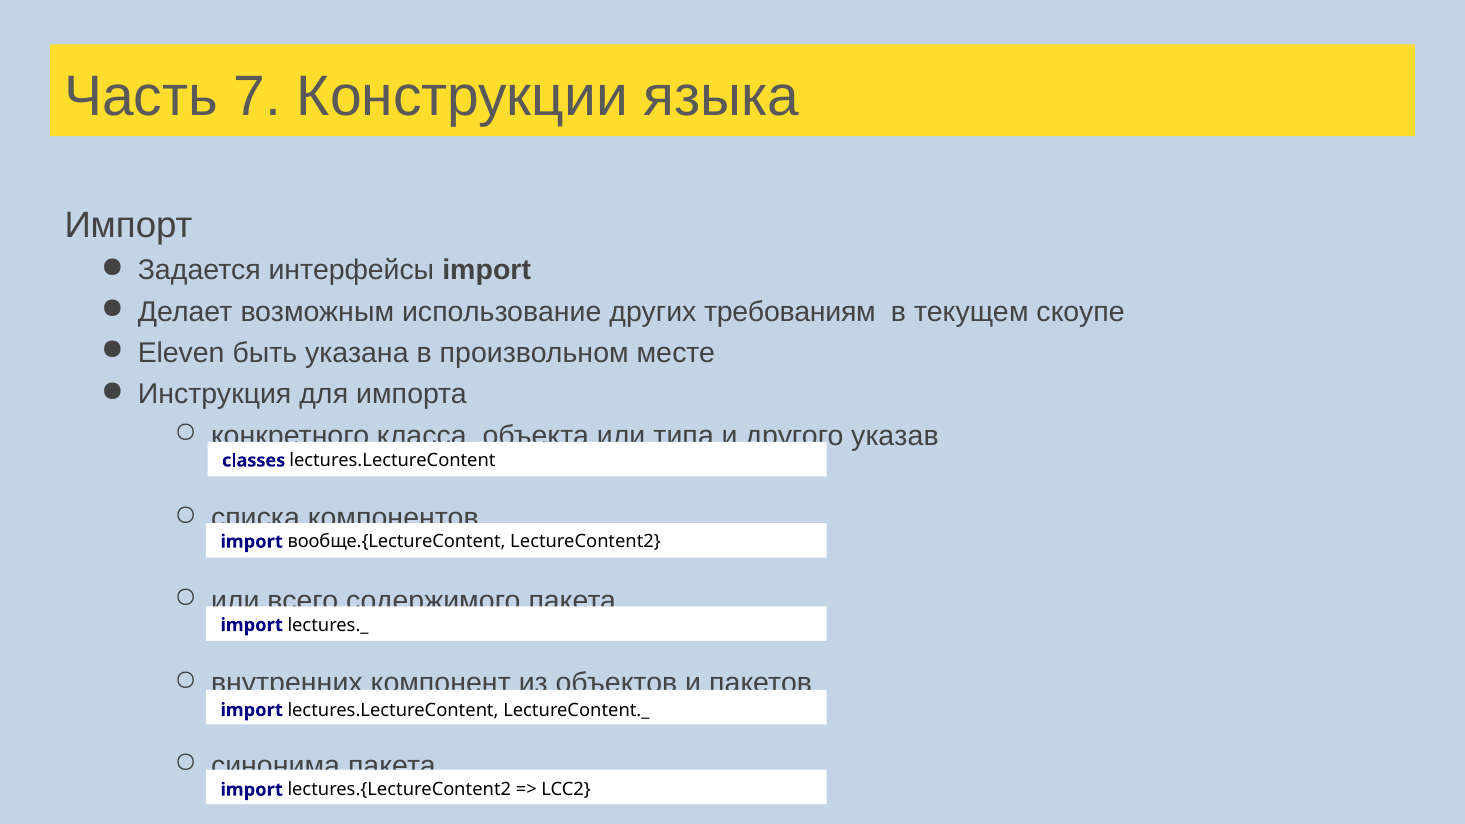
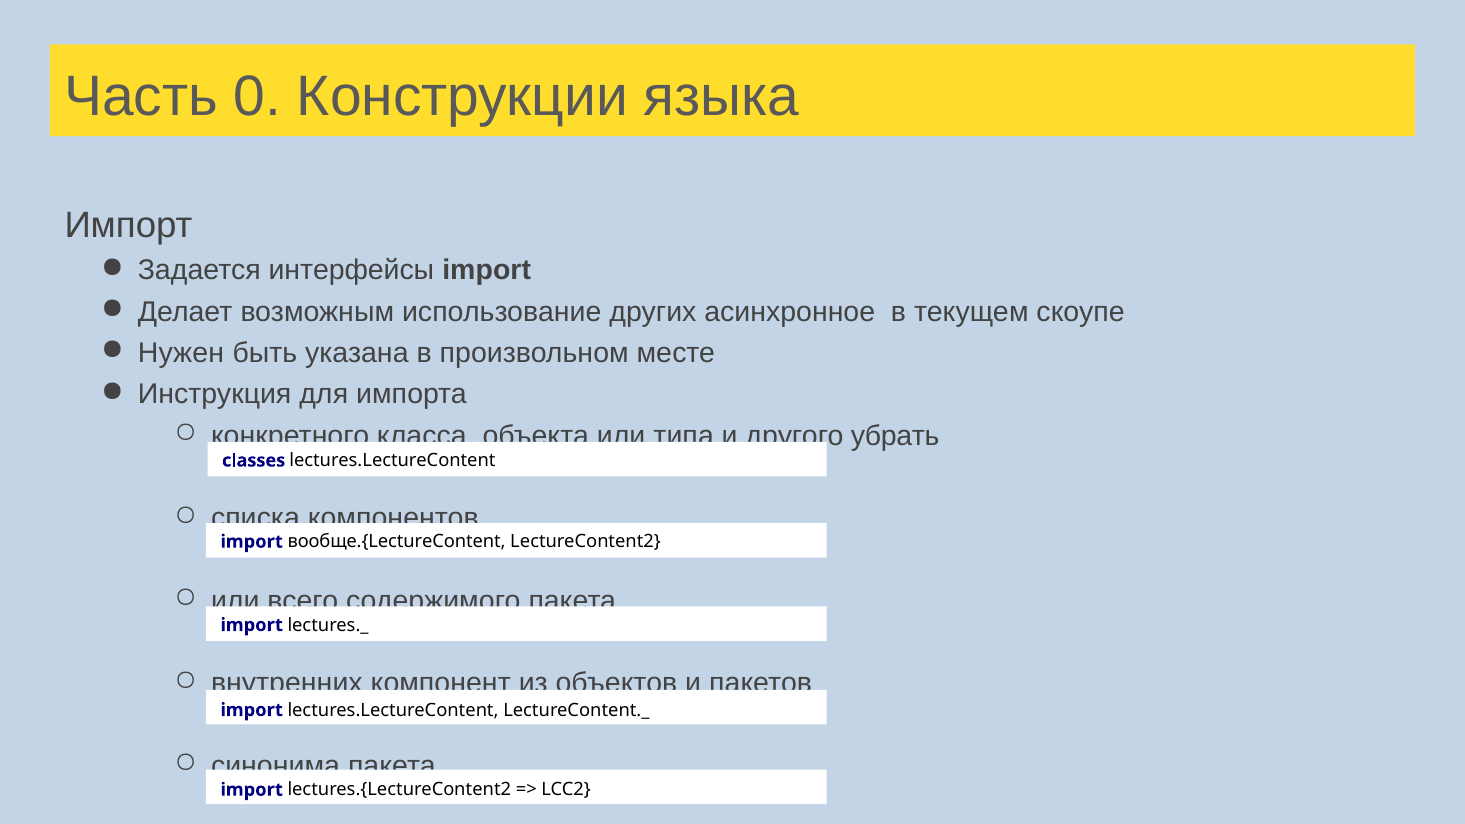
7: 7 -> 0
требованиям: требованиям -> асинхронное
Eleven: Eleven -> Нужен
указав: указав -> убрать
